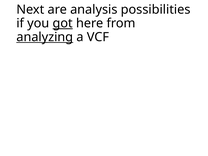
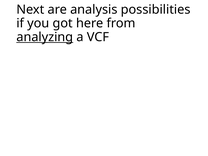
got underline: present -> none
